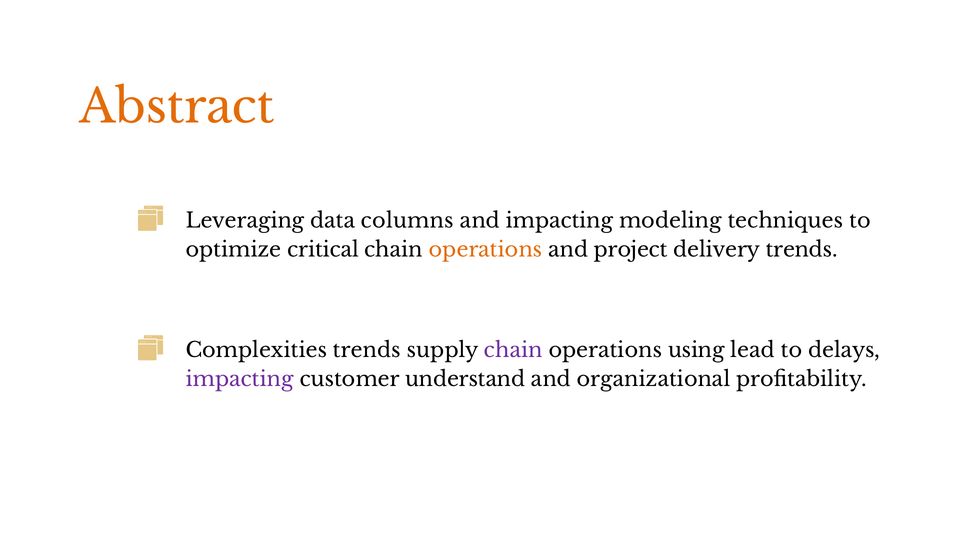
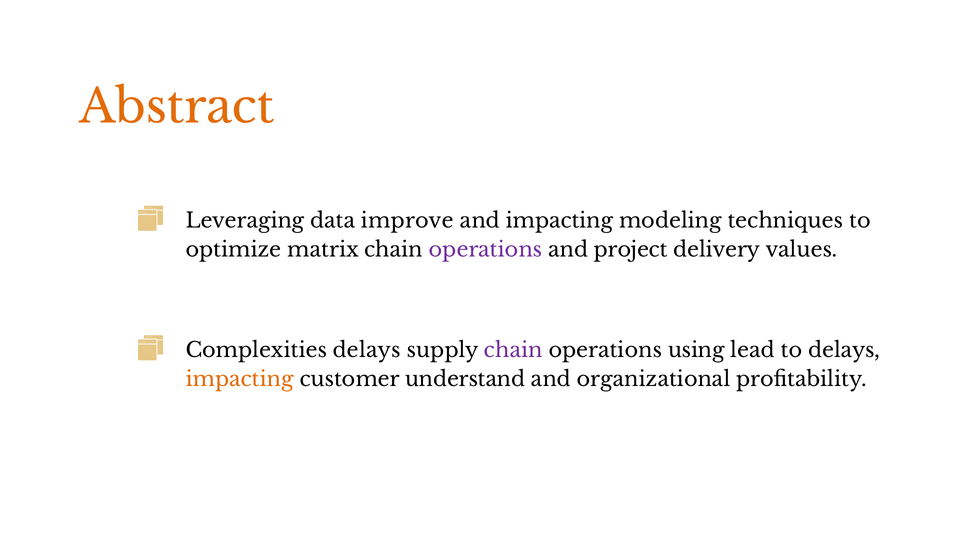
columns: columns -> improve
critical: critical -> matrix
operations at (486, 250) colour: orange -> purple
delivery trends: trends -> values
Complexities trends: trends -> delays
impacting at (240, 379) colour: purple -> orange
